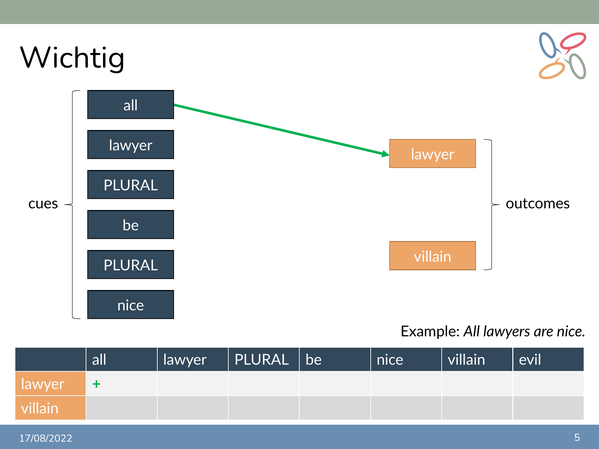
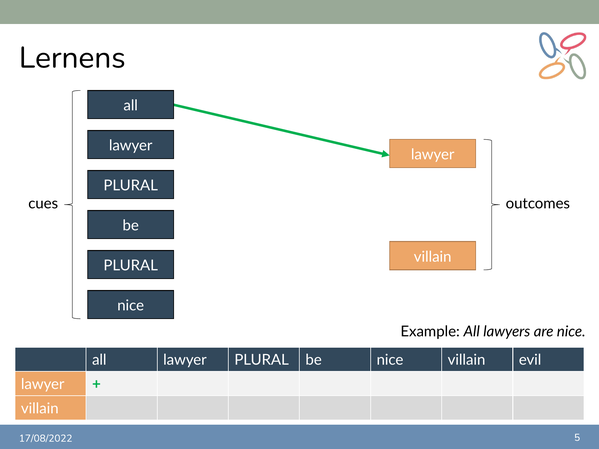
Wichtig: Wichtig -> Lernens
